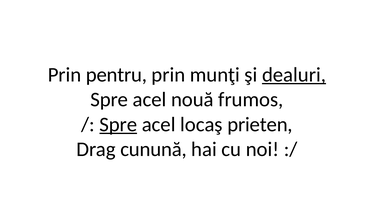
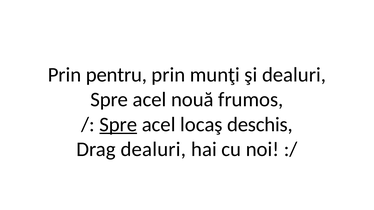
dealuri at (294, 75) underline: present -> none
prieten: prieten -> deschis
Drag cunună: cunună -> dealuri
